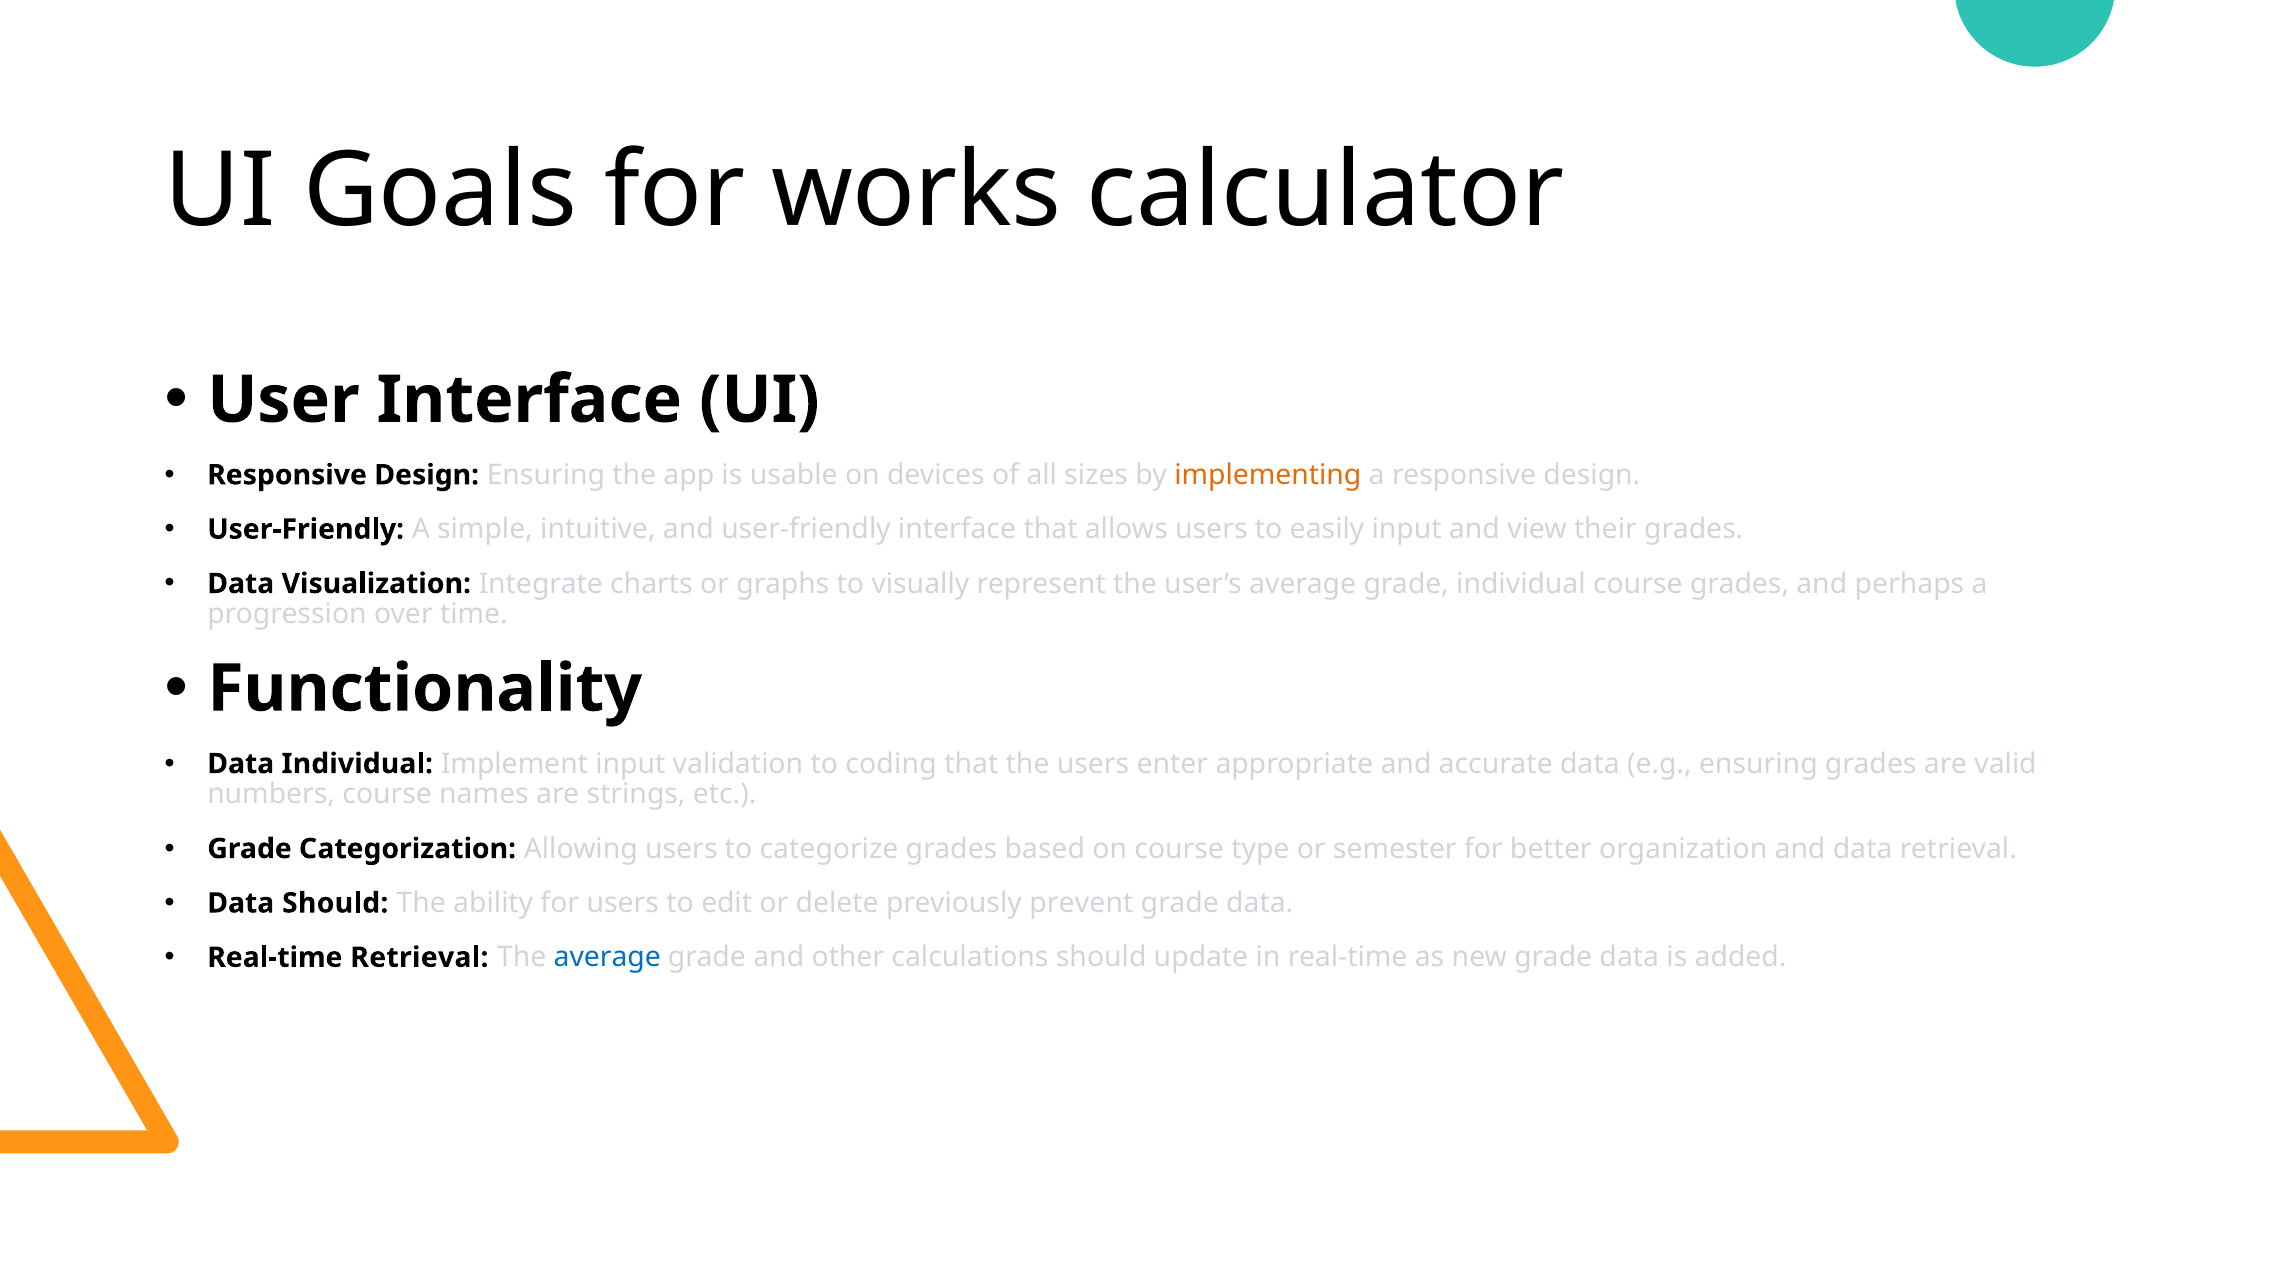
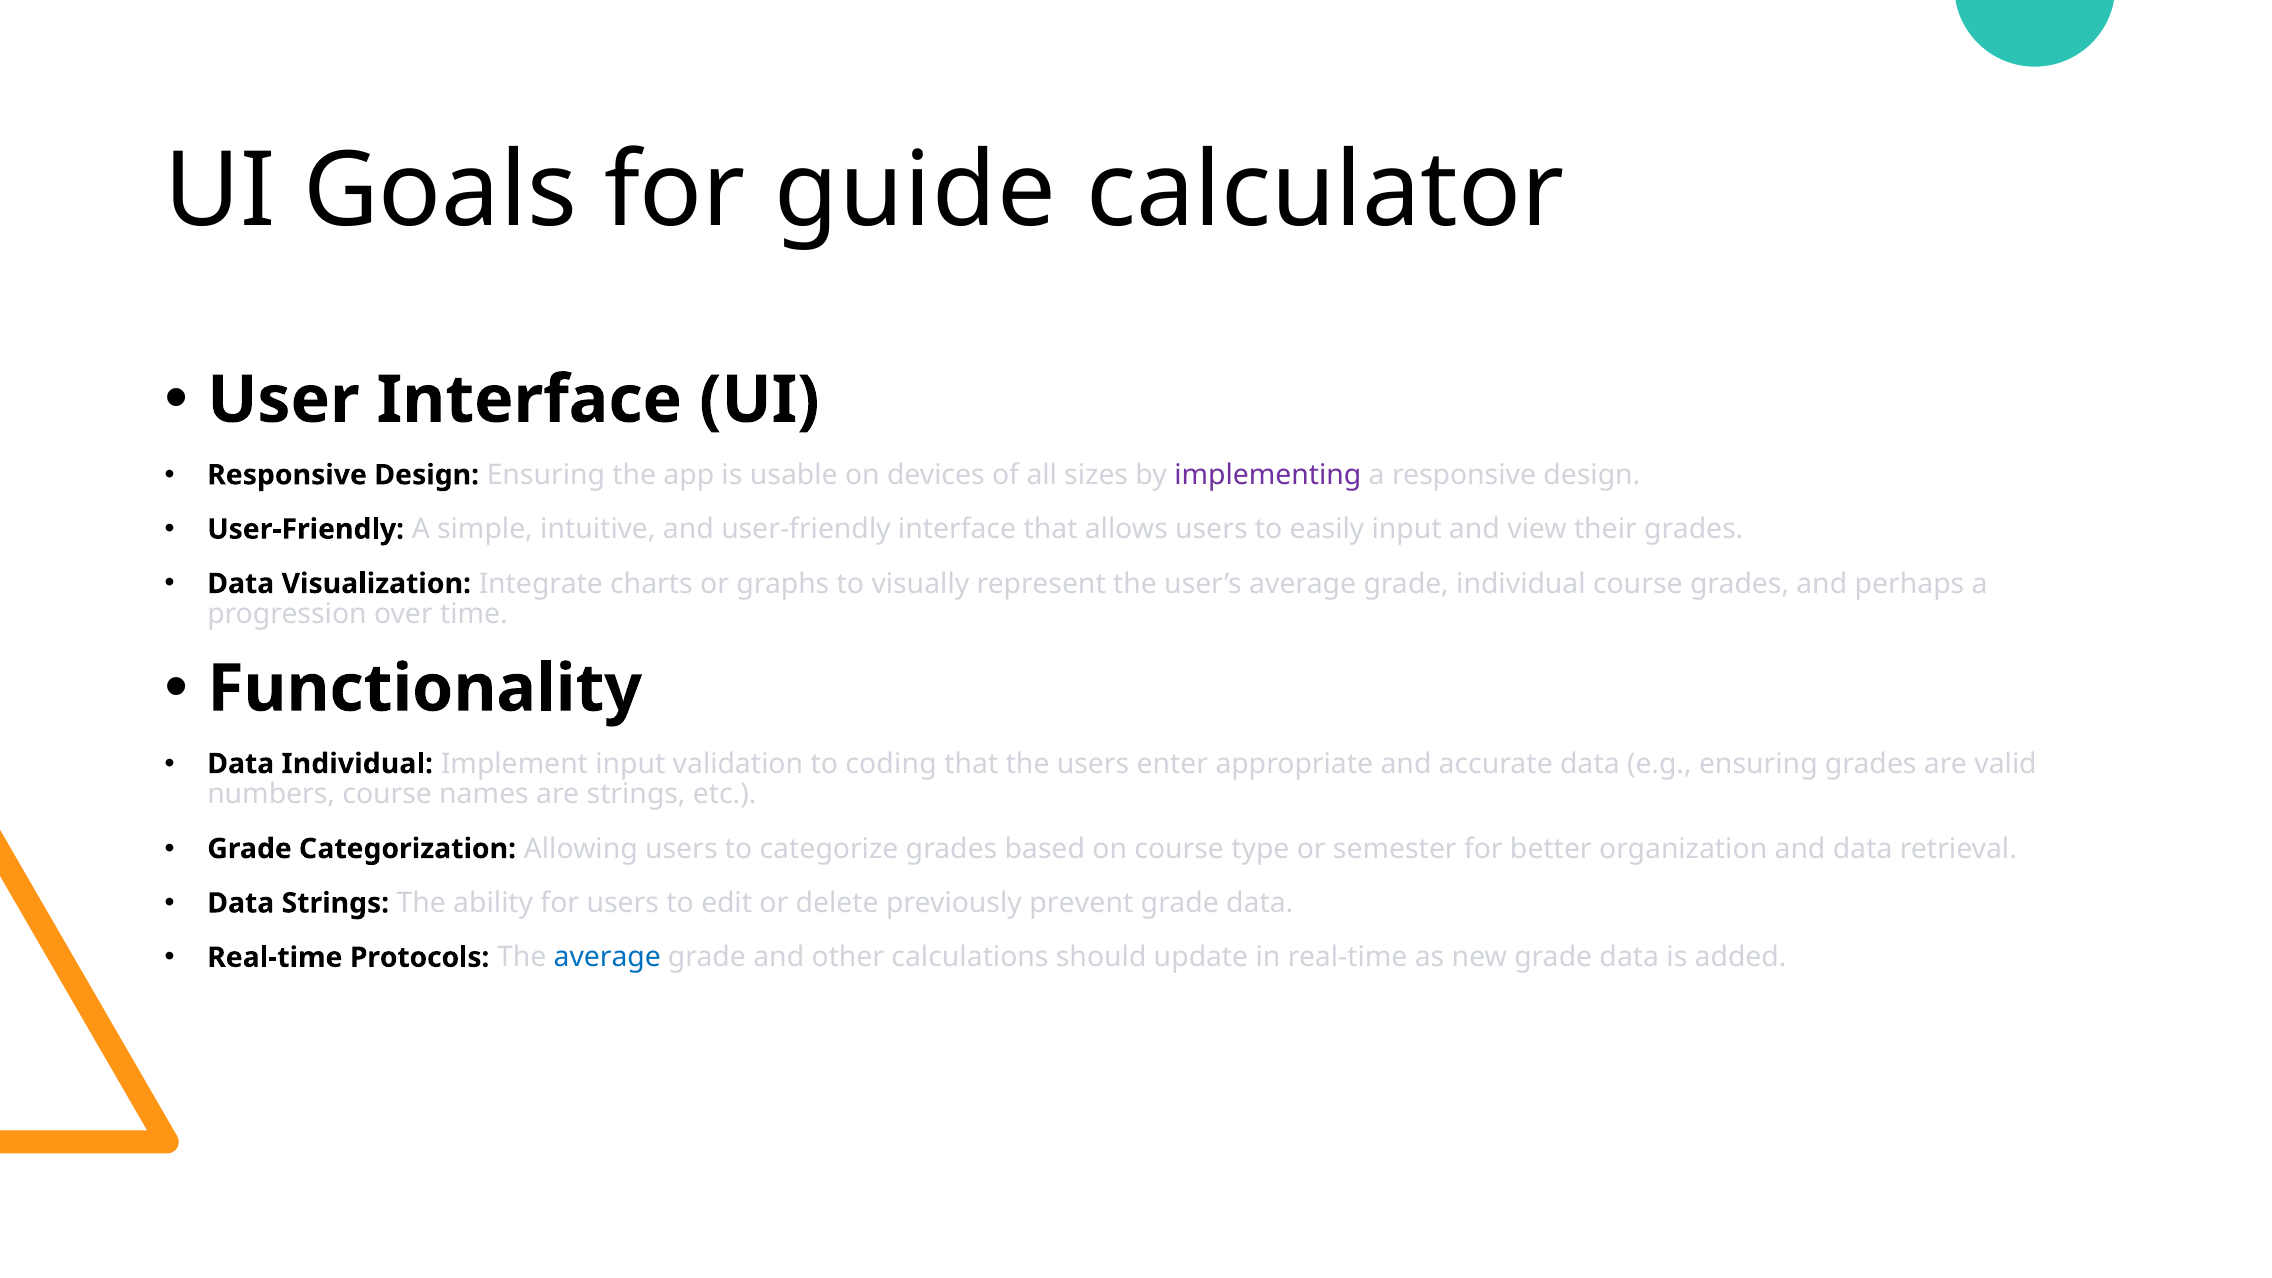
works: works -> guide
implementing colour: orange -> purple
Data Should: Should -> Strings
Real-time Retrieval: Retrieval -> Protocols
